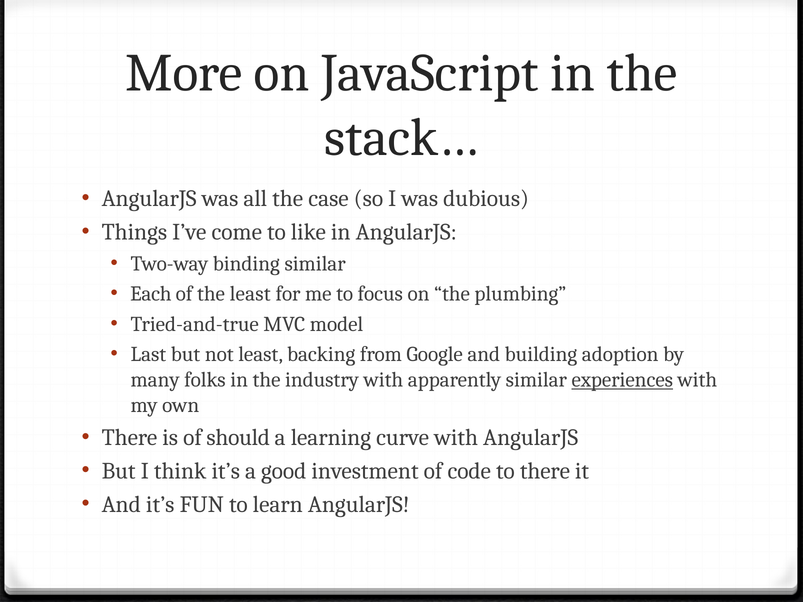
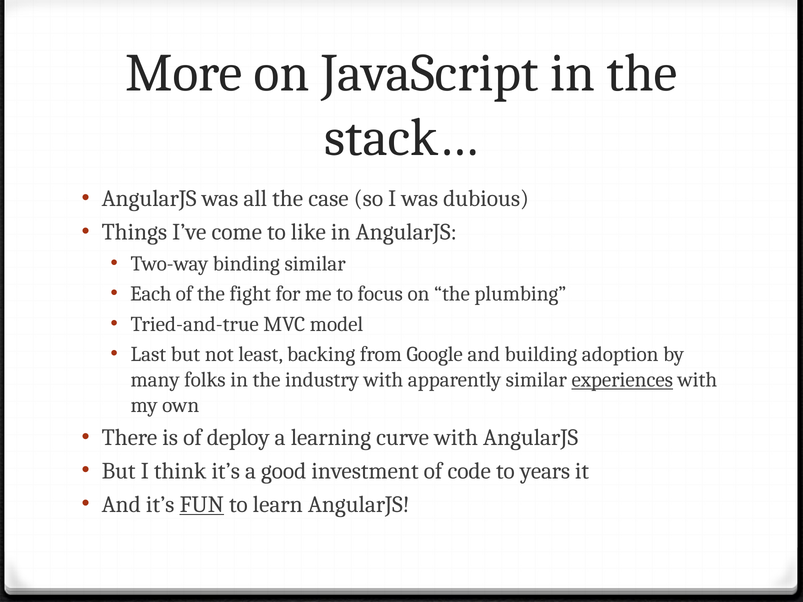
the least: least -> fight
should: should -> deploy
to there: there -> years
FUN underline: none -> present
